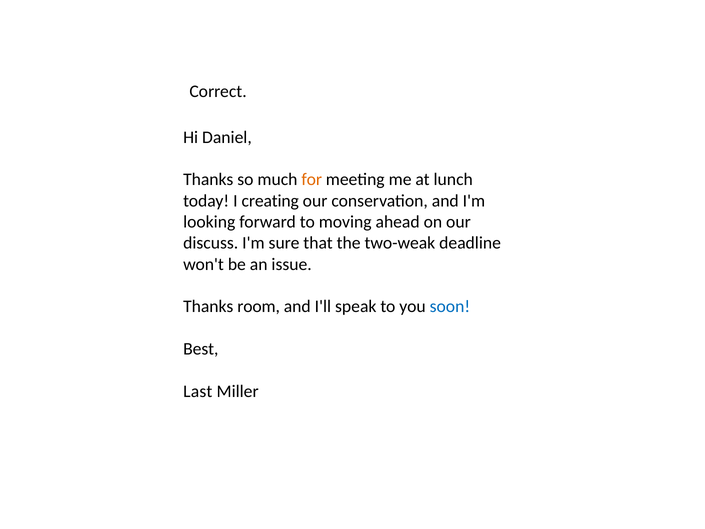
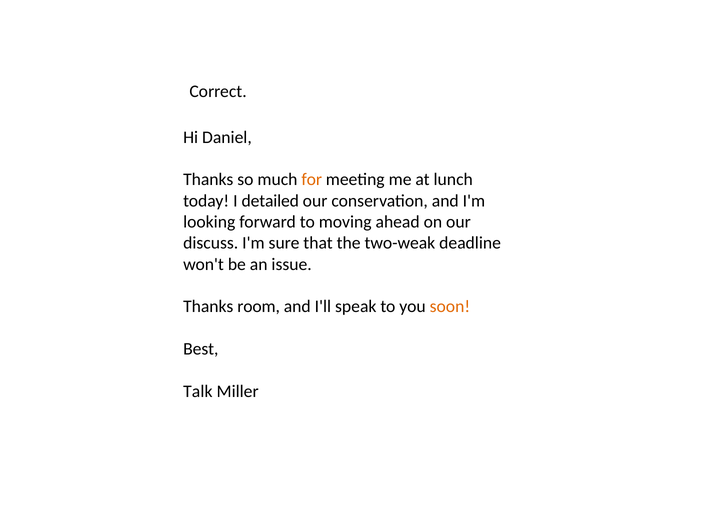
creating: creating -> detailed
soon colour: blue -> orange
Last: Last -> Talk
